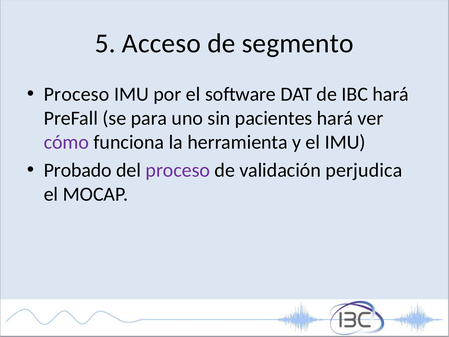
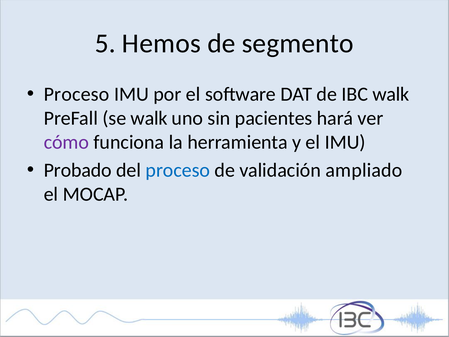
Acceso: Acceso -> Hemos
IBC hará: hará -> walk
se para: para -> walk
proceso at (178, 170) colour: purple -> blue
perjudica: perjudica -> ampliado
